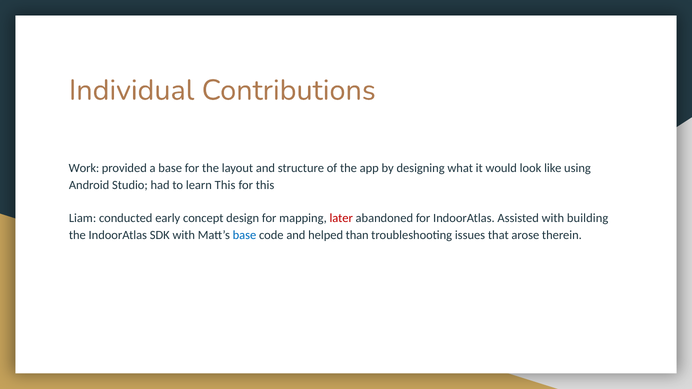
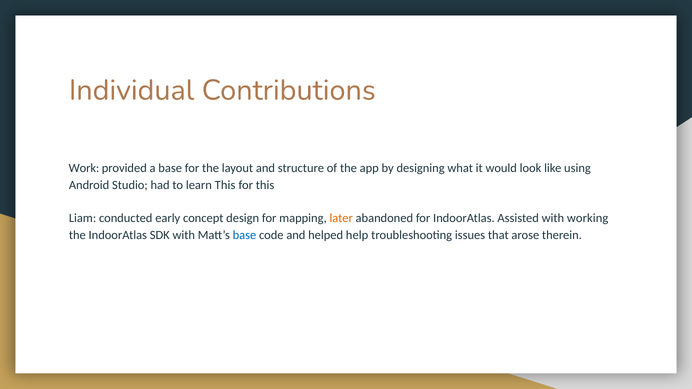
later colour: red -> orange
building: building -> working
than: than -> help
